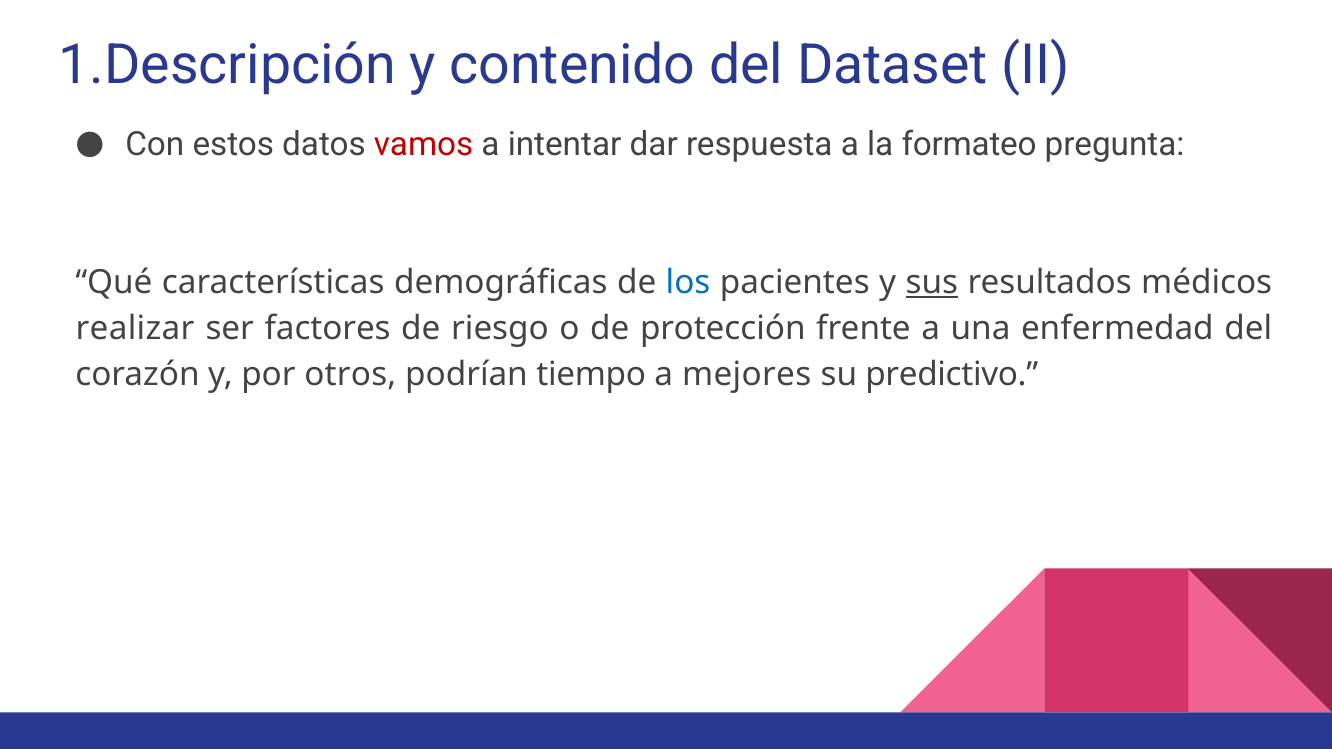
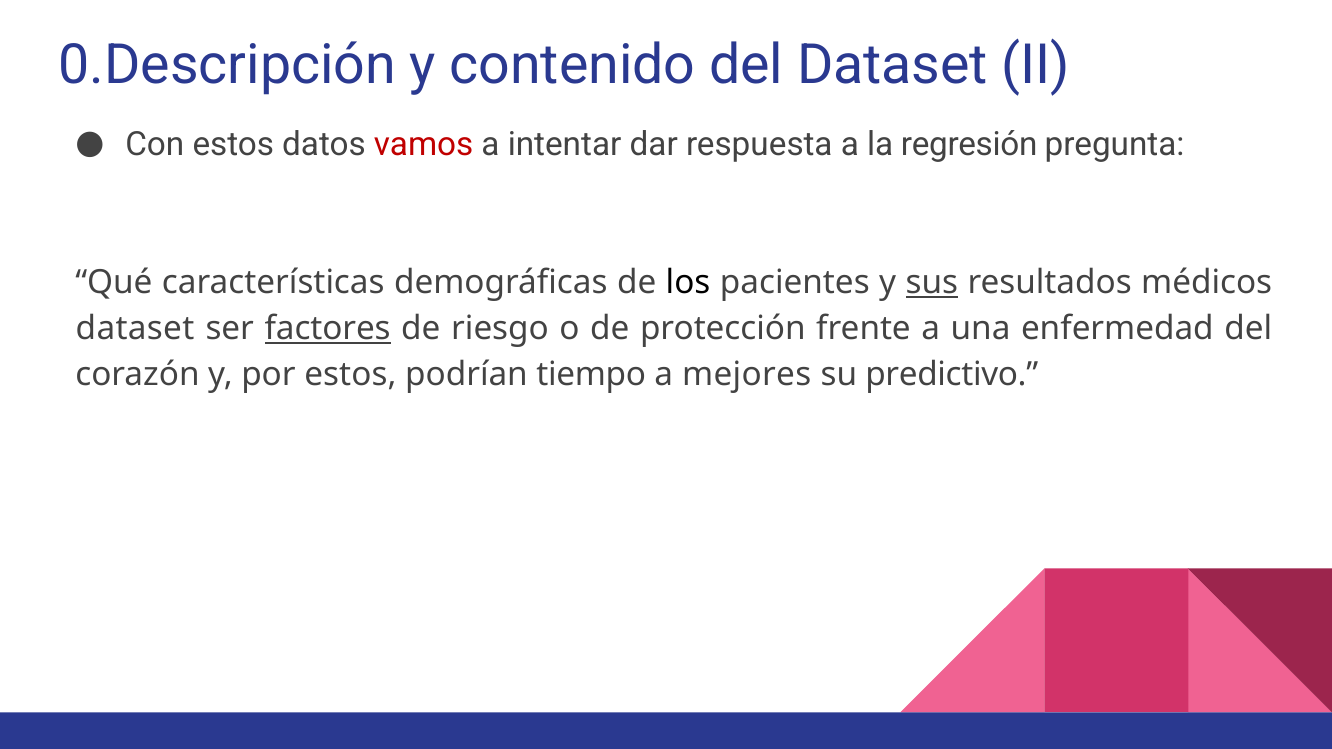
1.Descripción: 1.Descripción -> 0.Descripción
formateo: formateo -> regresión
los colour: blue -> black
realizar at (135, 329): realizar -> dataset
factores underline: none -> present
por otros: otros -> estos
